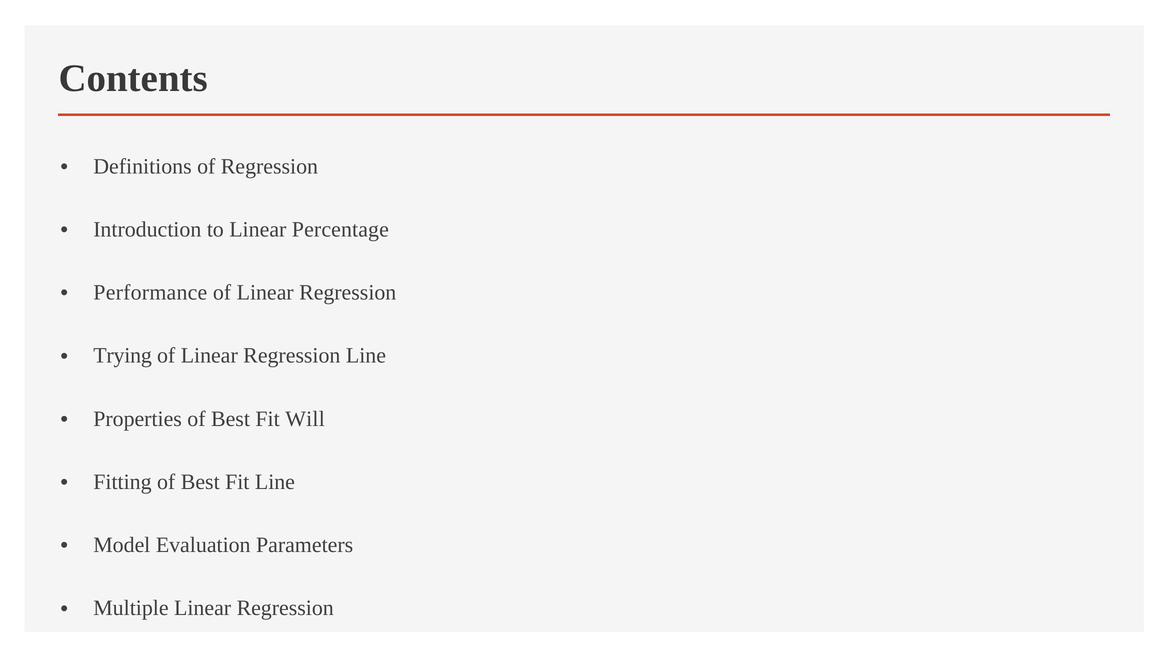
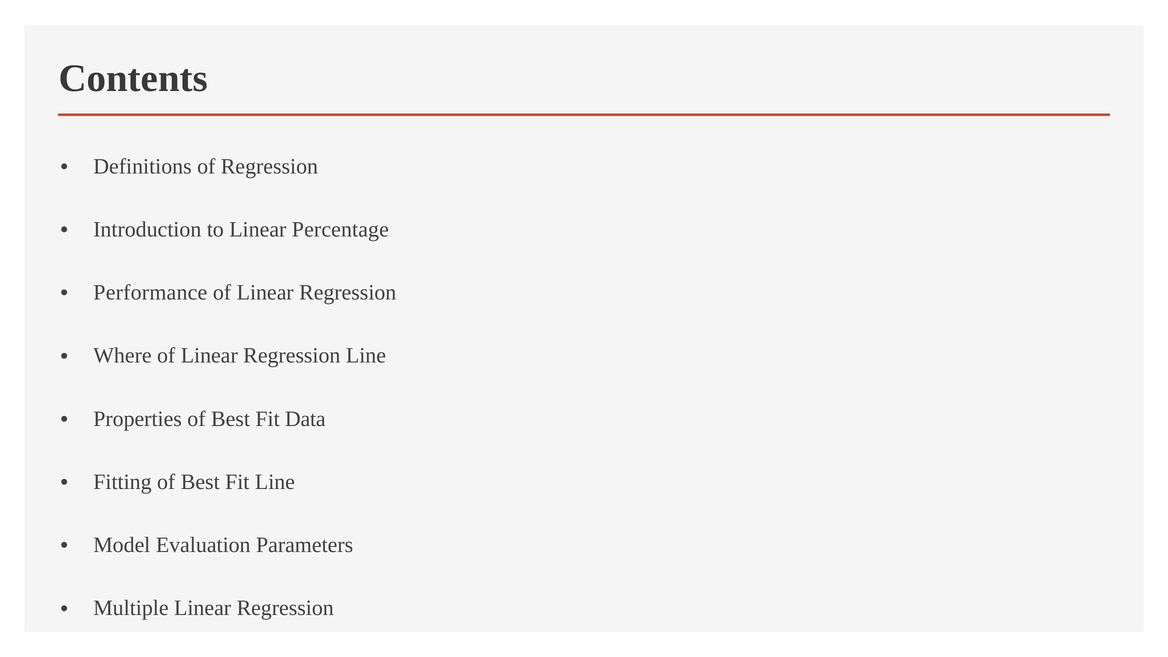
Trying: Trying -> Where
Will: Will -> Data
